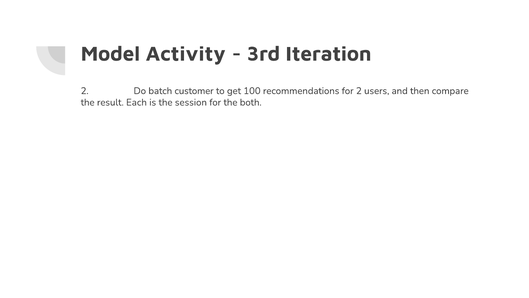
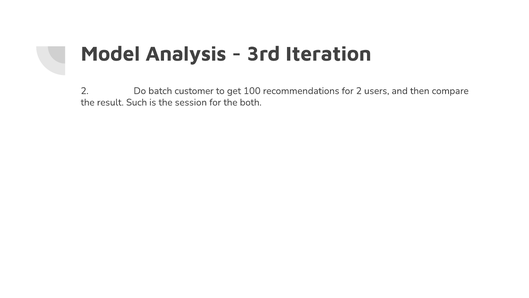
Activity: Activity -> Analysis
Each: Each -> Such
